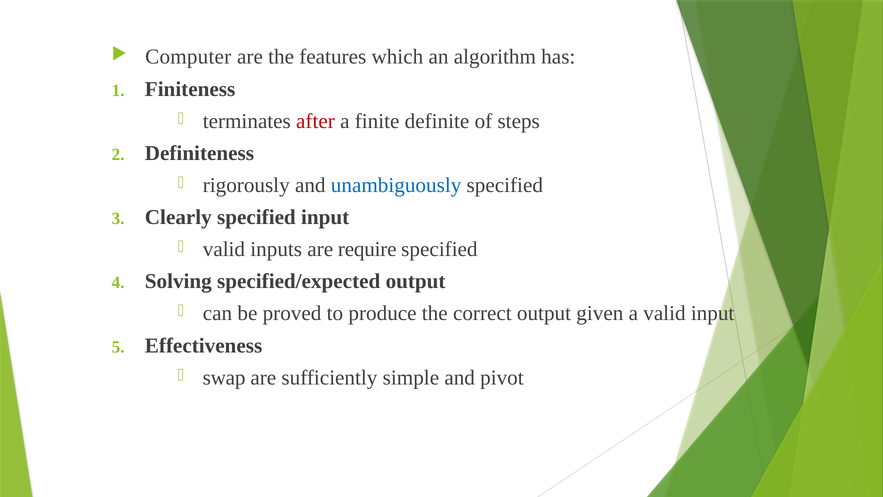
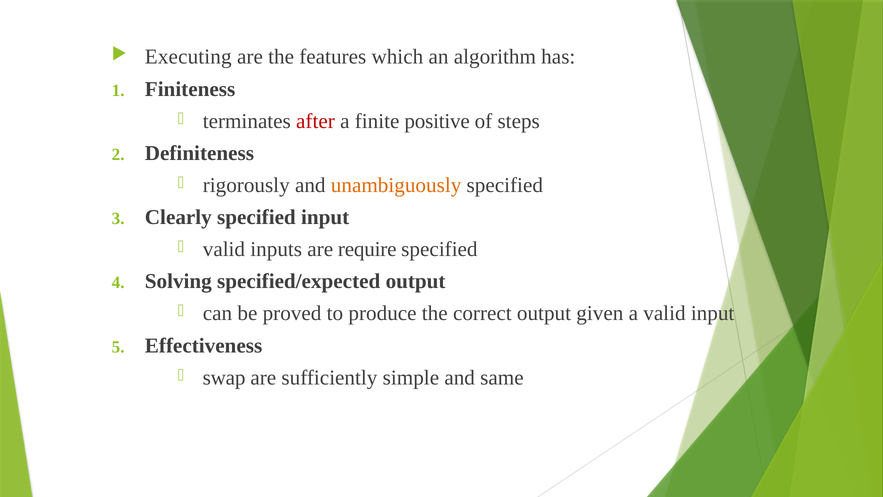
Computer: Computer -> Executing
definite: definite -> positive
unambiguously colour: blue -> orange
pivot: pivot -> same
